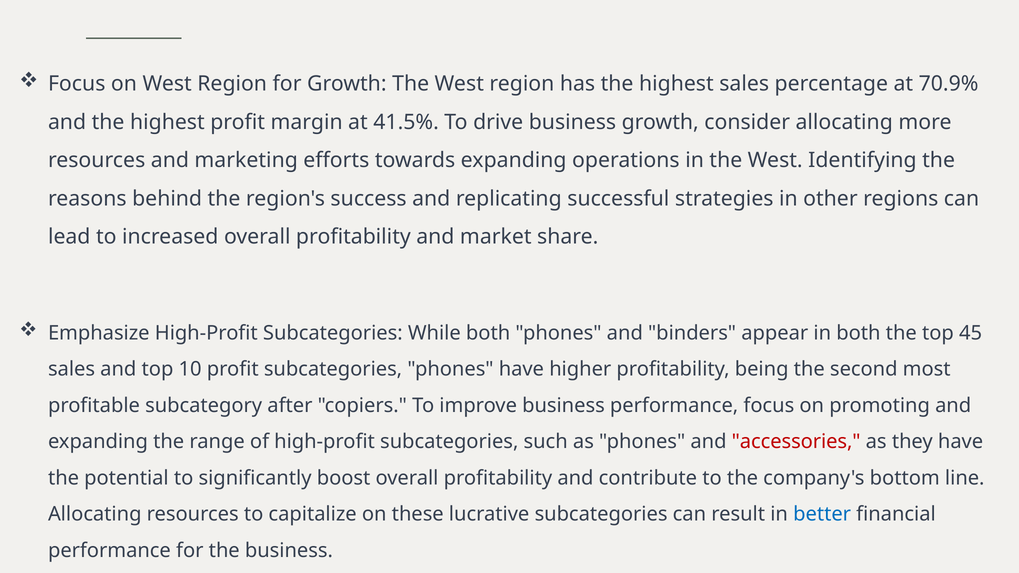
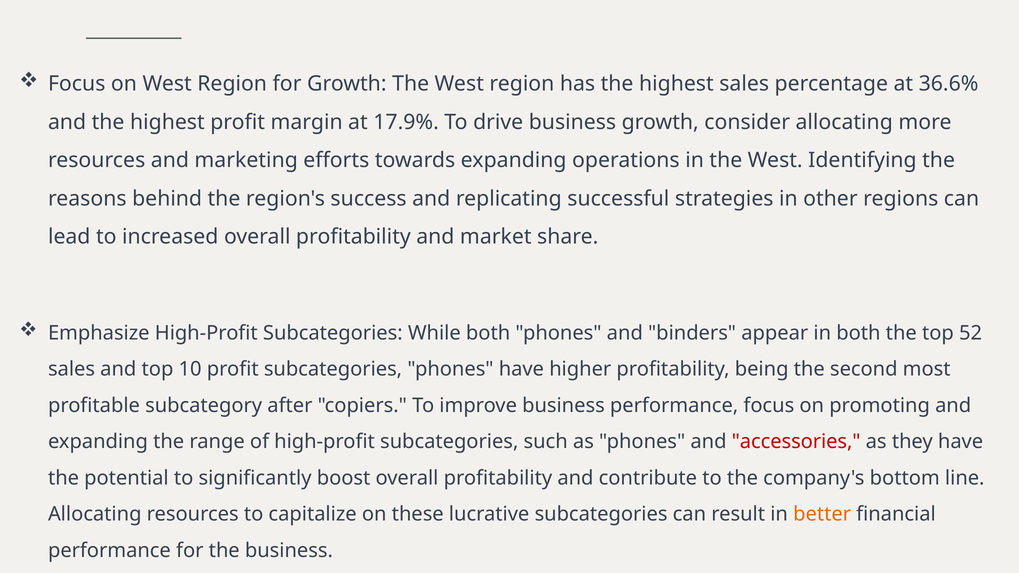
70.9%: 70.9% -> 36.6%
41.5%: 41.5% -> 17.9%
45: 45 -> 52
better colour: blue -> orange
